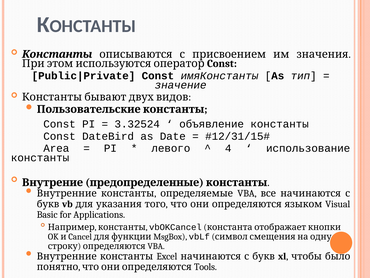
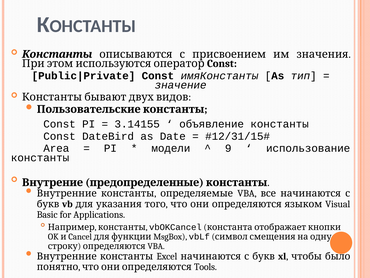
3.32524: 3.32524 -> 3.14155
левого: левого -> модели
4: 4 -> 9
